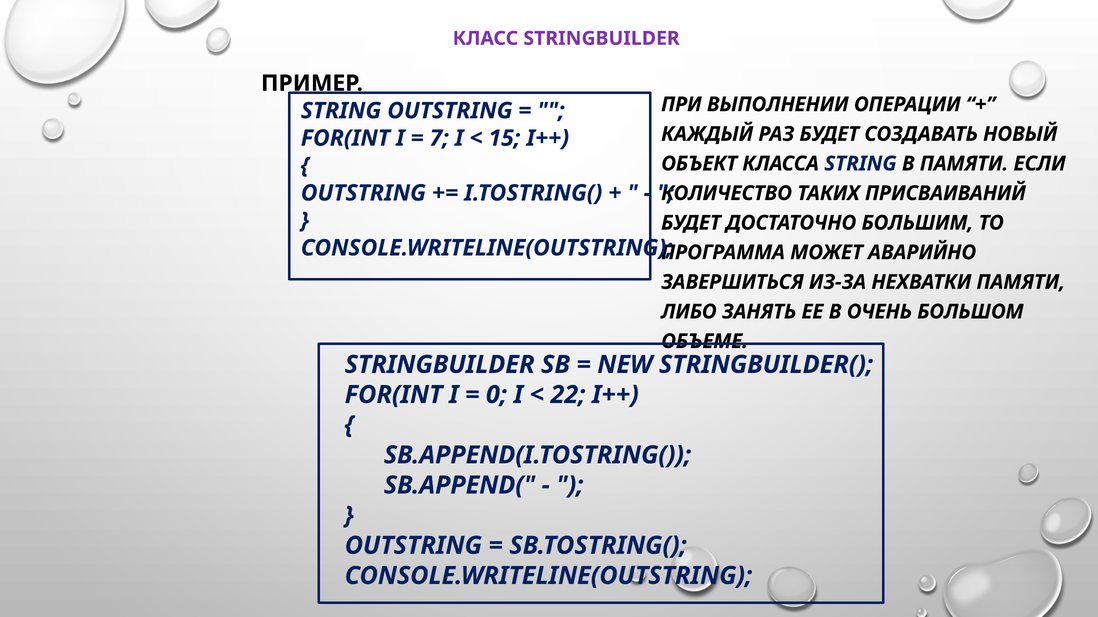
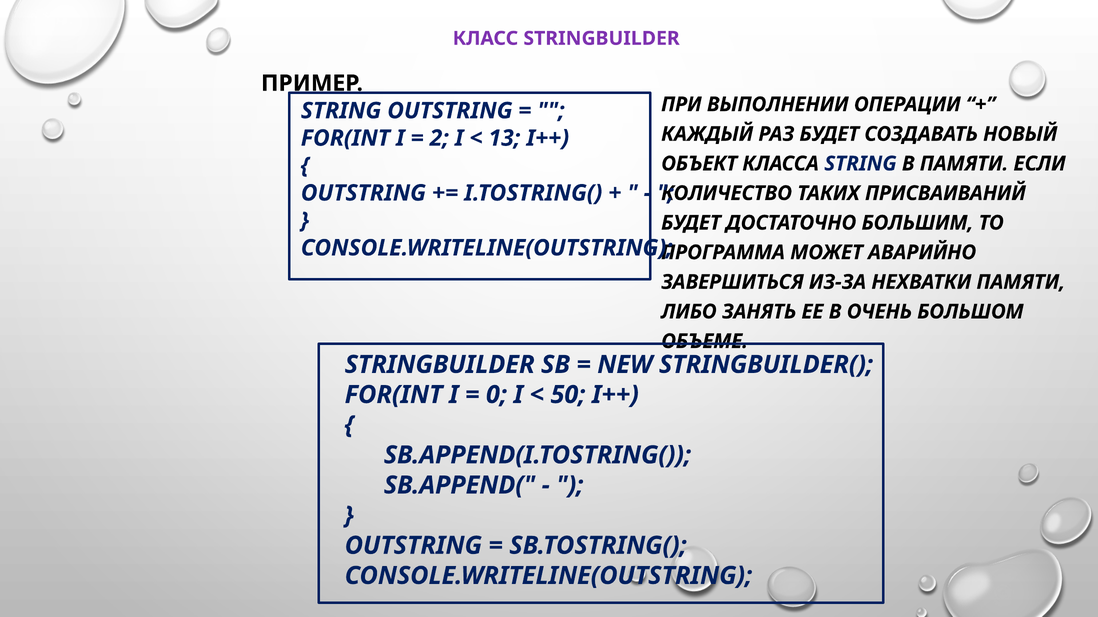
7: 7 -> 2
15: 15 -> 13
22: 22 -> 50
